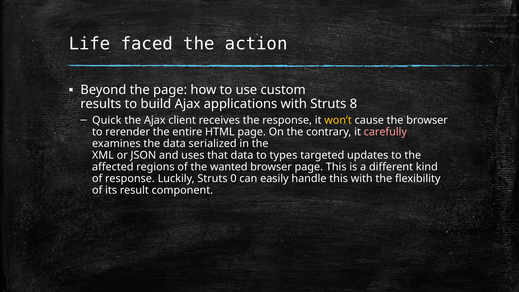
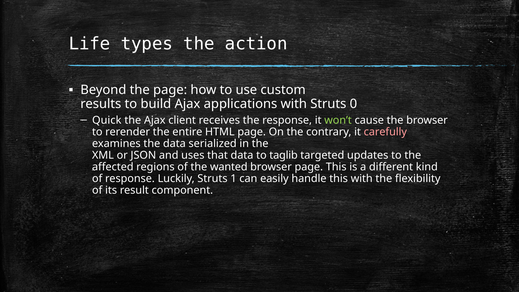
faced: faced -> types
8: 8 -> 0
won’t colour: yellow -> light green
types: types -> taglib
0: 0 -> 1
